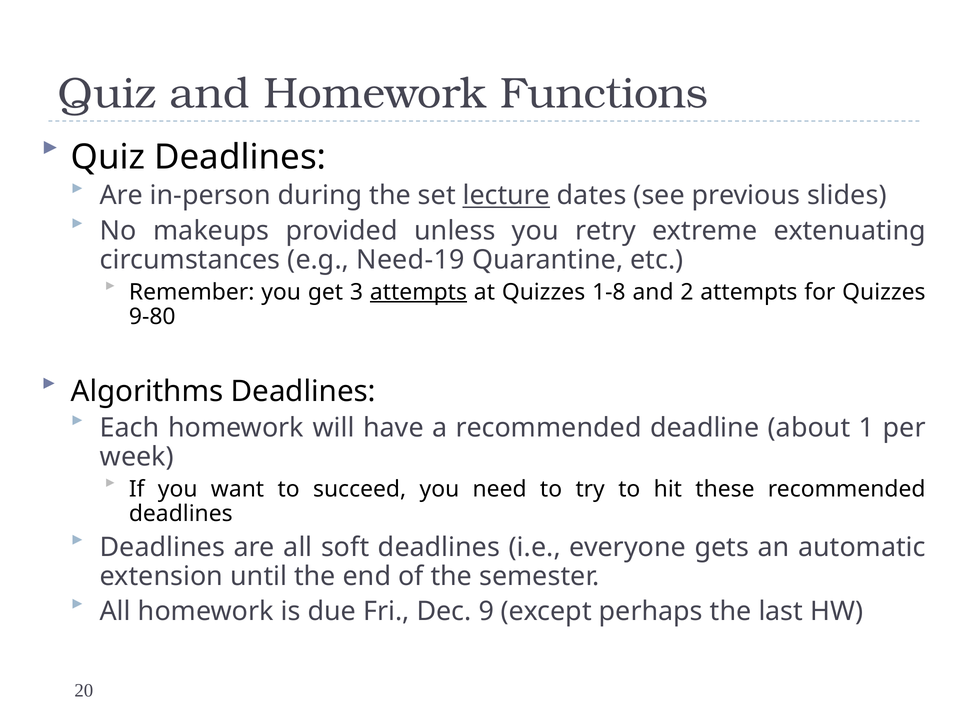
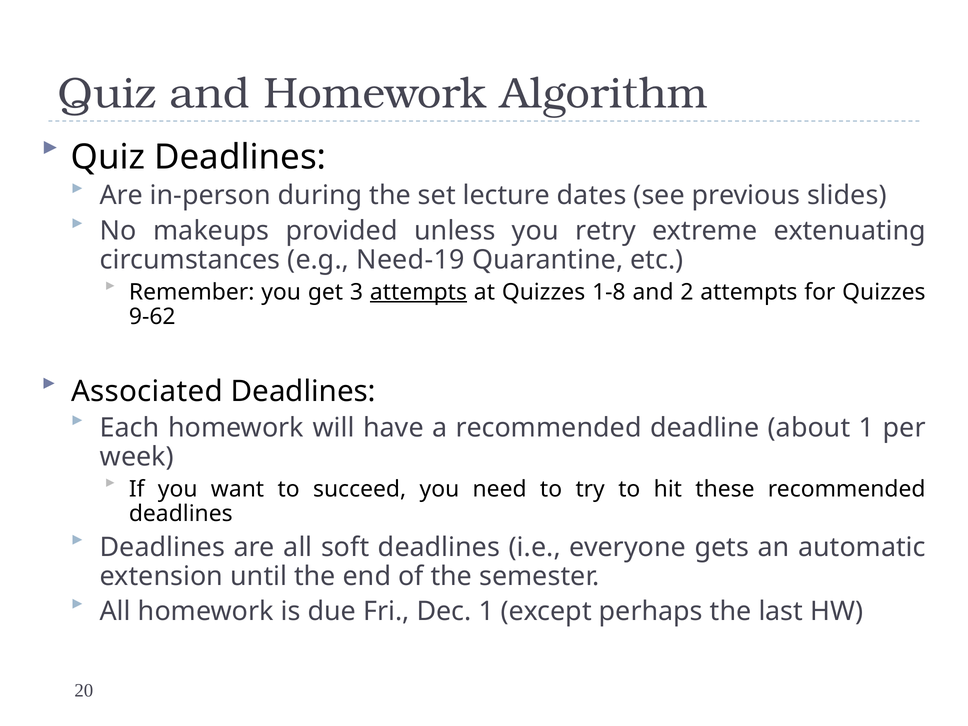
Functions: Functions -> Algorithm
lecture underline: present -> none
9-80: 9-80 -> 9-62
Algorithms: Algorithms -> Associated
Dec 9: 9 -> 1
